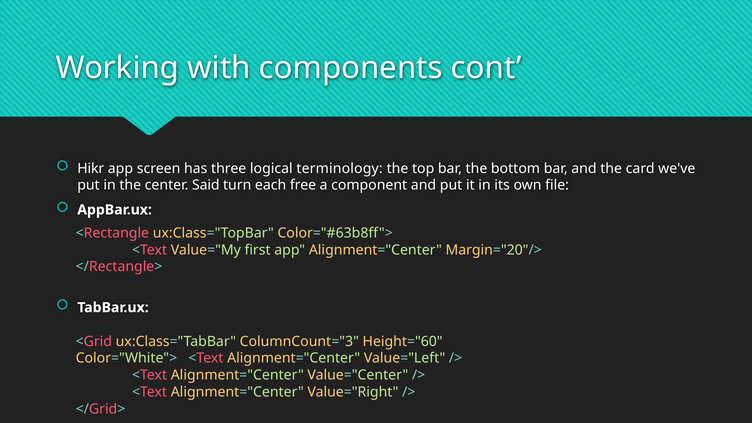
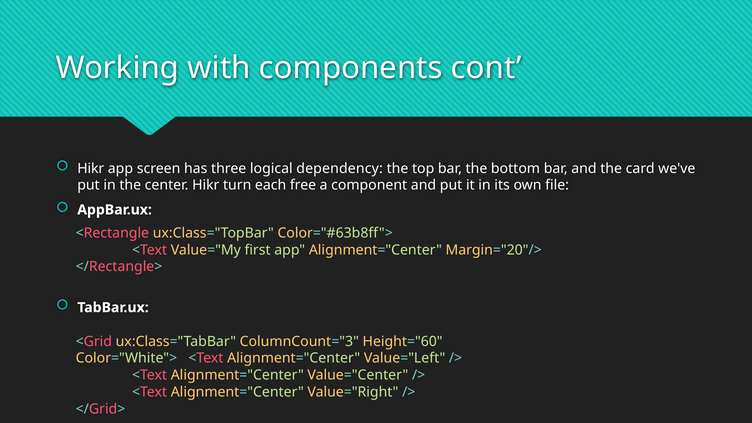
terminology: terminology -> dependency
center Said: Said -> Hikr
